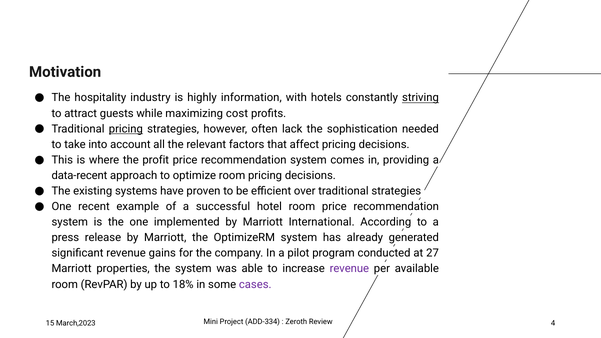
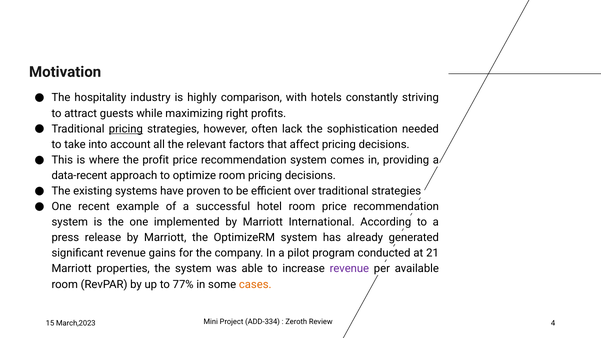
information: information -> comparison
striving underline: present -> none
cost: cost -> right
27: 27 -> 21
18%: 18% -> 77%
cases colour: purple -> orange
